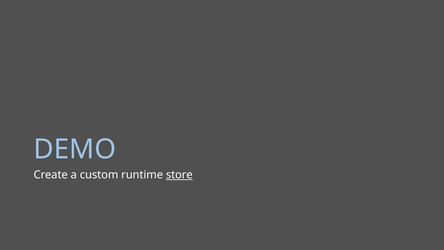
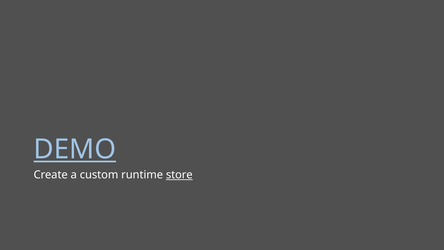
DEMO underline: none -> present
